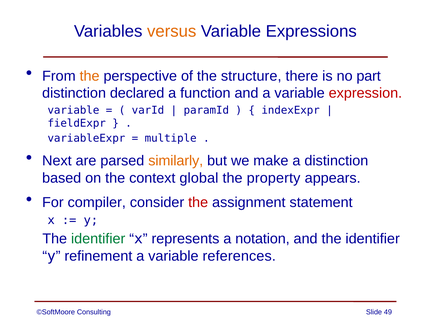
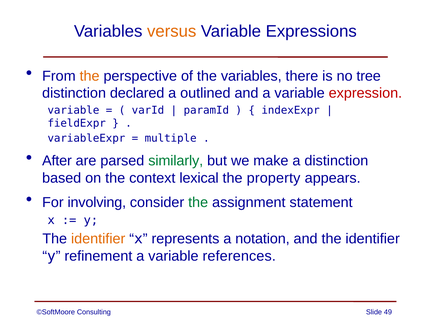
the structure: structure -> variables
part: part -> tree
function: function -> outlined
Next: Next -> After
similarly colour: orange -> green
global: global -> lexical
compiler: compiler -> involving
the at (198, 202) colour: red -> green
identifier at (98, 239) colour: green -> orange
